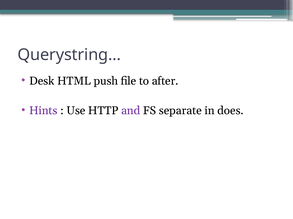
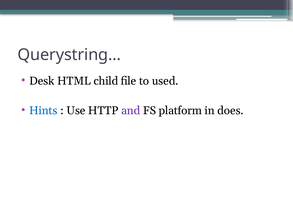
push: push -> child
after: after -> used
Hints colour: purple -> blue
separate: separate -> platform
